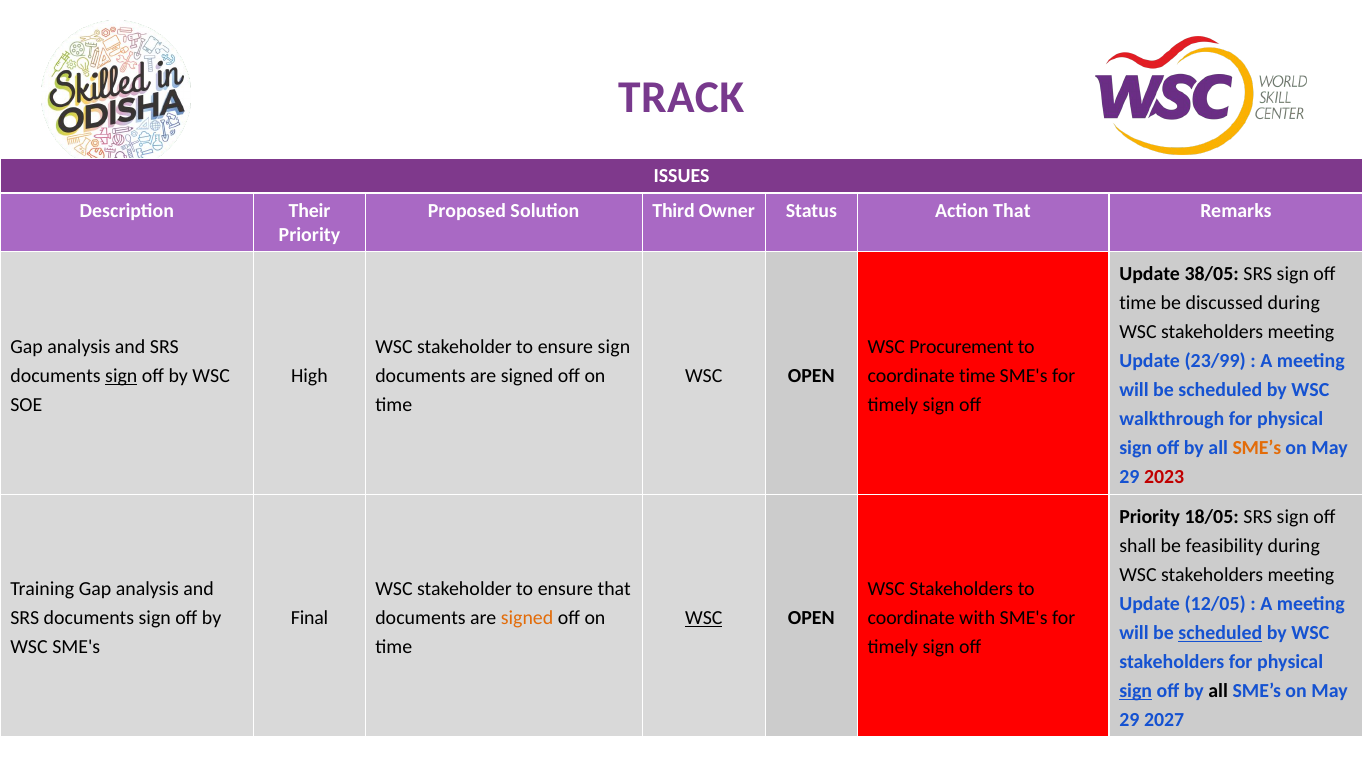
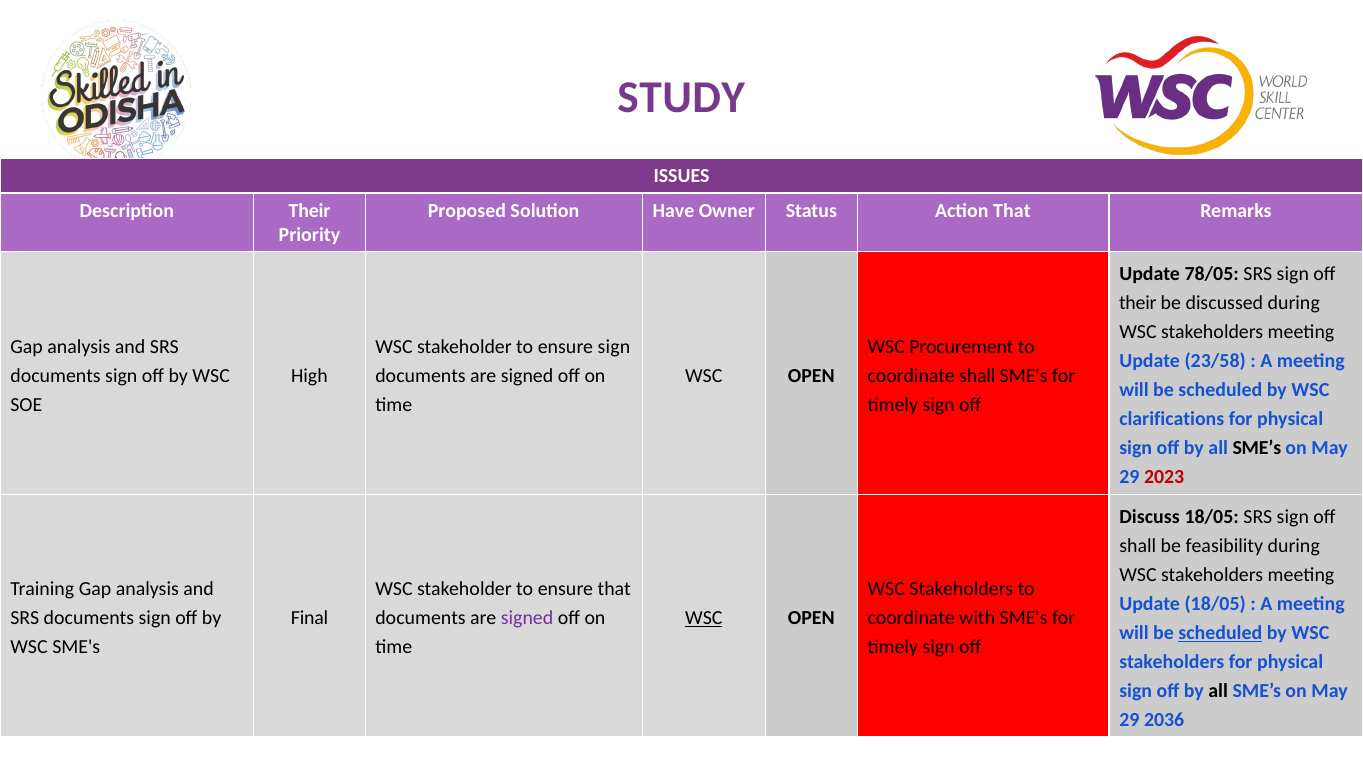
TRACK: TRACK -> STUDY
Third: Third -> Have
38/05: 38/05 -> 78/05
time at (1138, 303): time -> their
23/99: 23/99 -> 23/58
sign at (121, 375) underline: present -> none
coordinate time: time -> shall
walkthrough: walkthrough -> clarifications
SME’s at (1257, 448) colour: orange -> black
Priority at (1150, 516): Priority -> Discuss
Update 12/05: 12/05 -> 18/05
signed at (527, 618) colour: orange -> purple
sign at (1136, 690) underline: present -> none
2027: 2027 -> 2036
